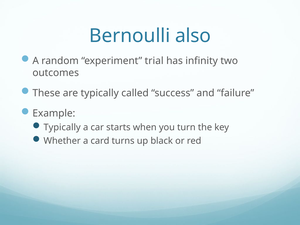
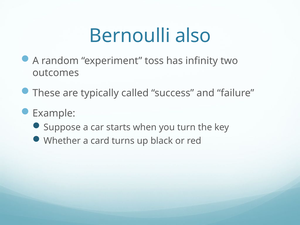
trial: trial -> toss
Typically at (62, 127): Typically -> Suppose
